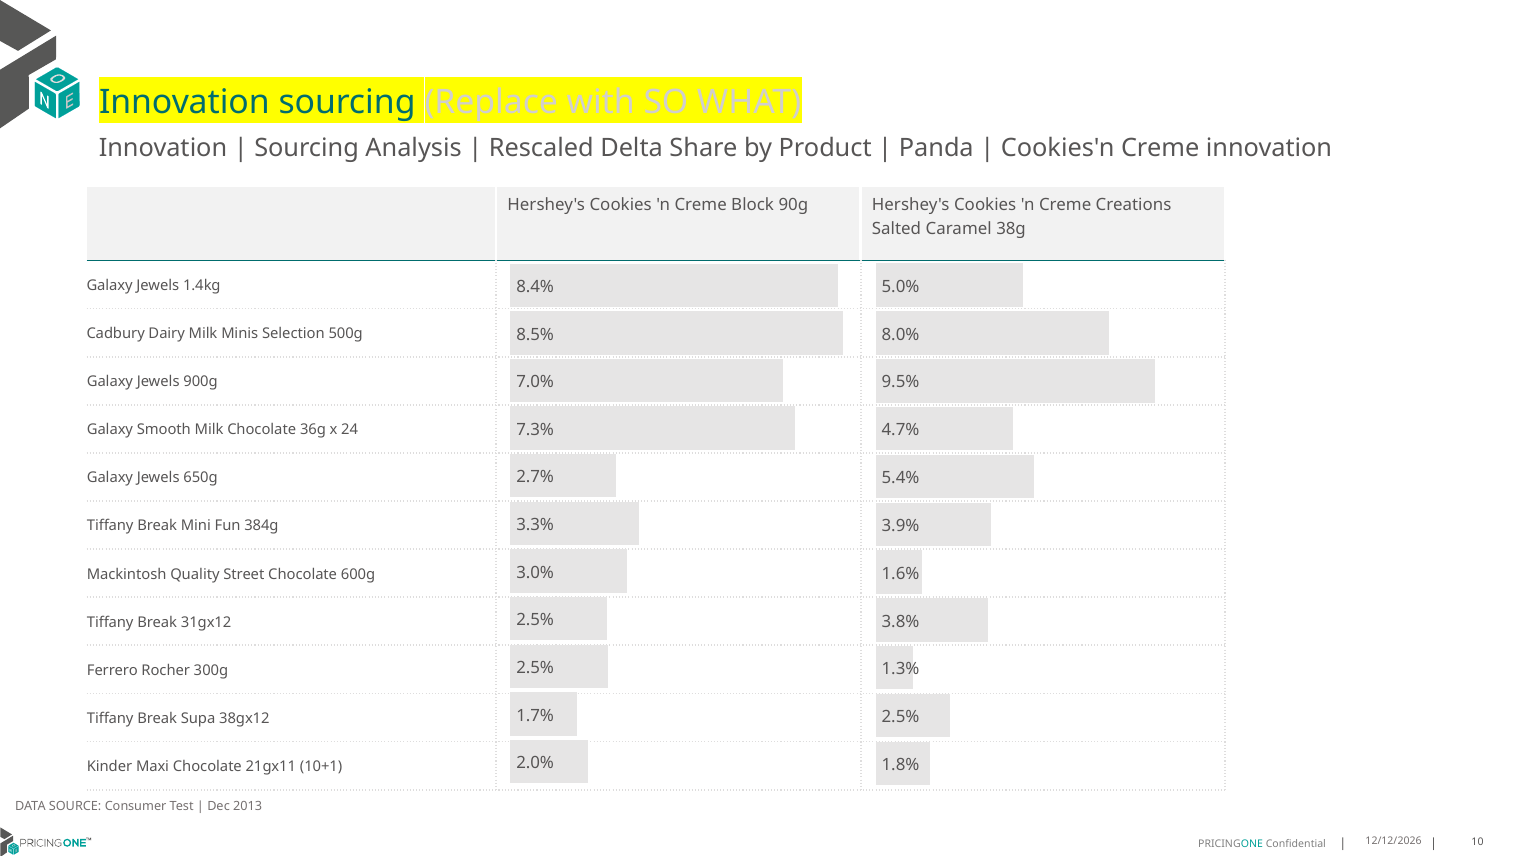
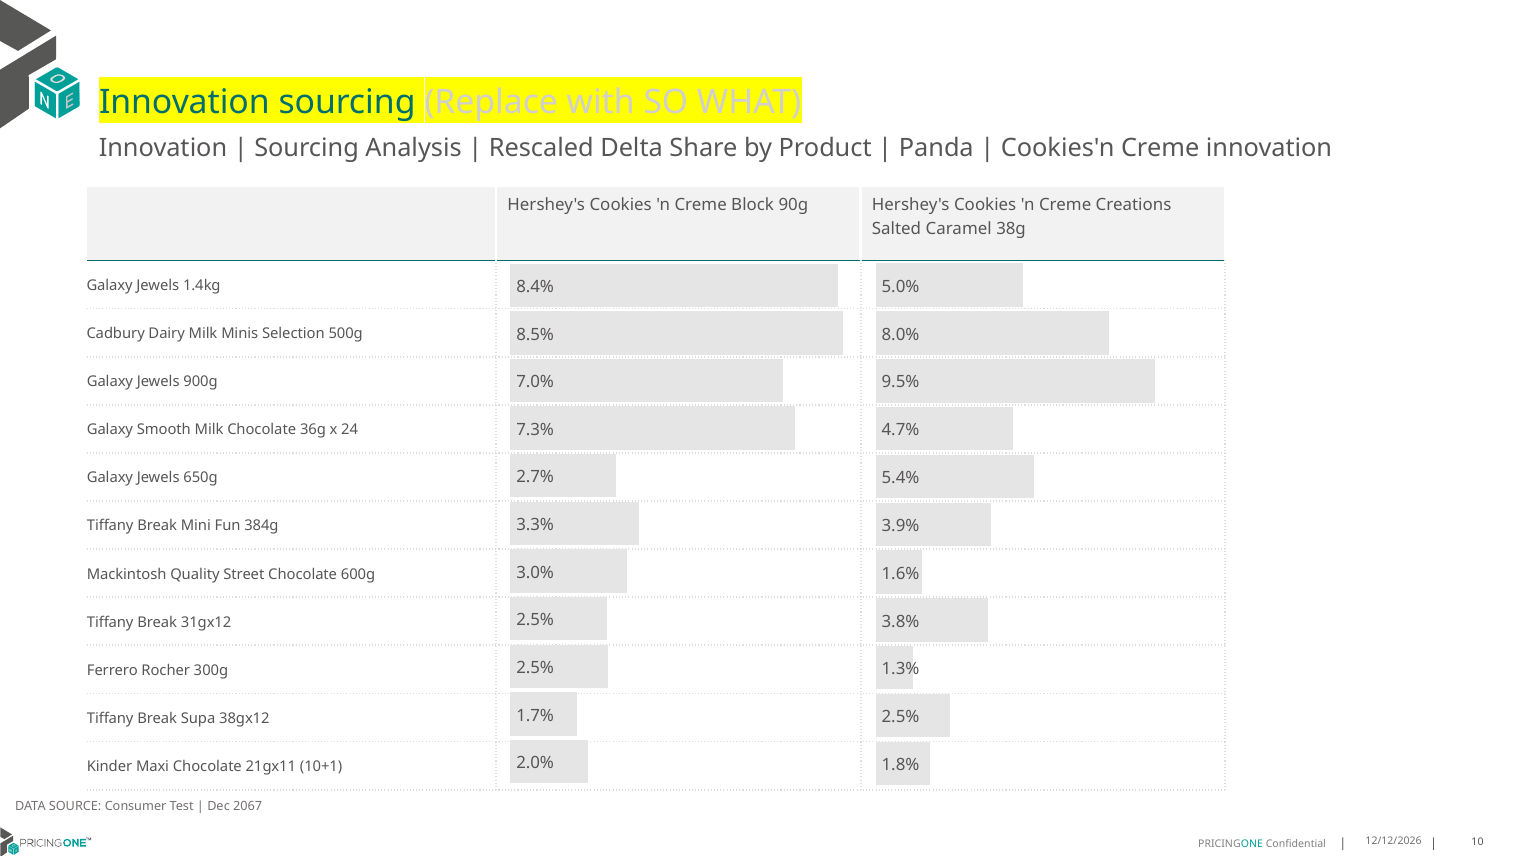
2013: 2013 -> 2067
